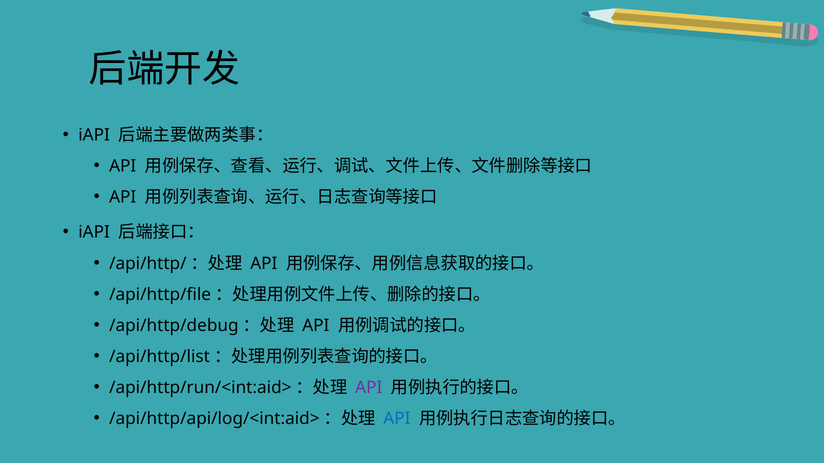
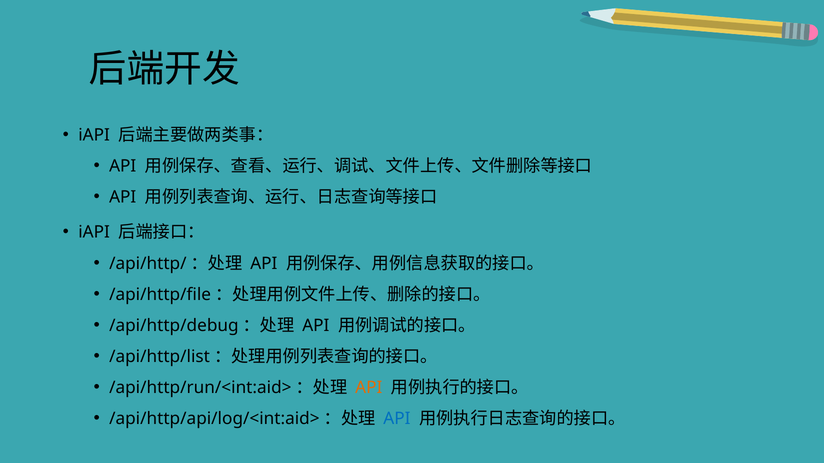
API at (369, 388) colour: purple -> orange
